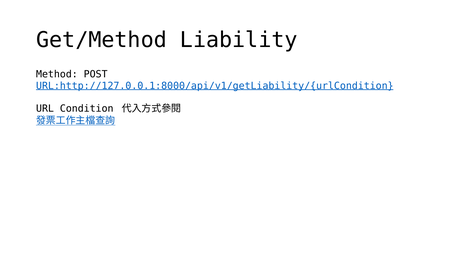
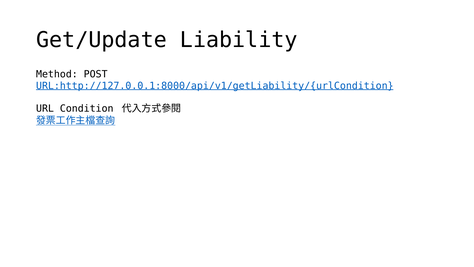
Get/Method: Get/Method -> Get/Update
